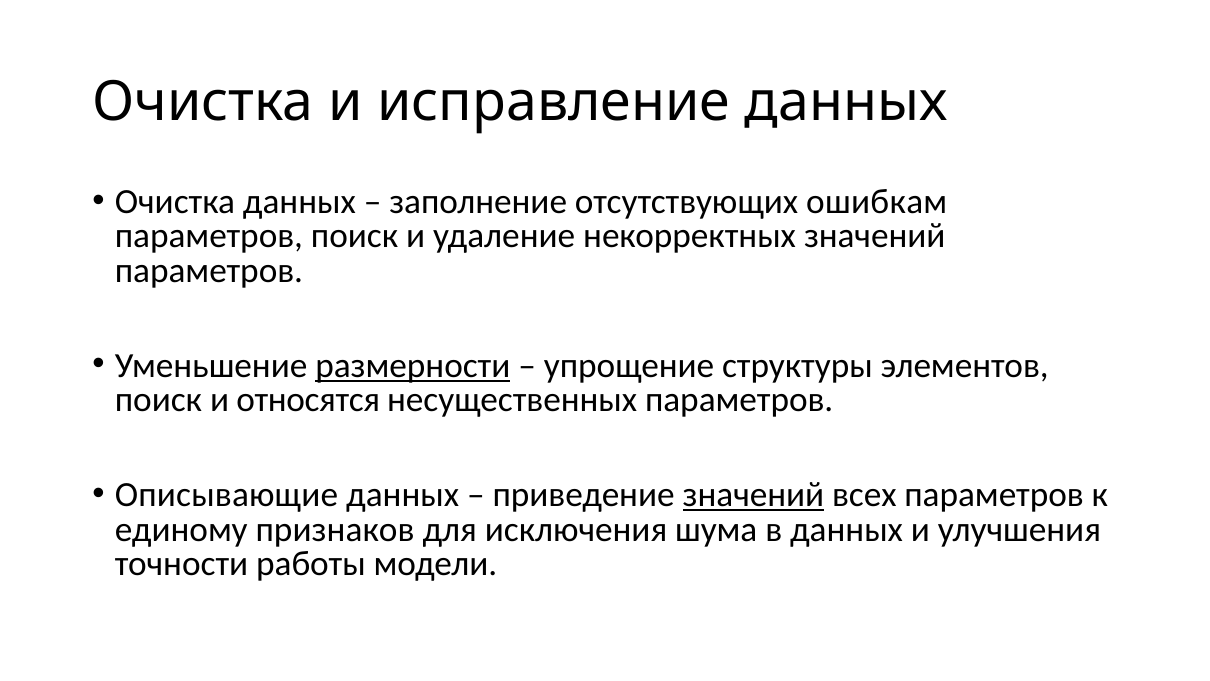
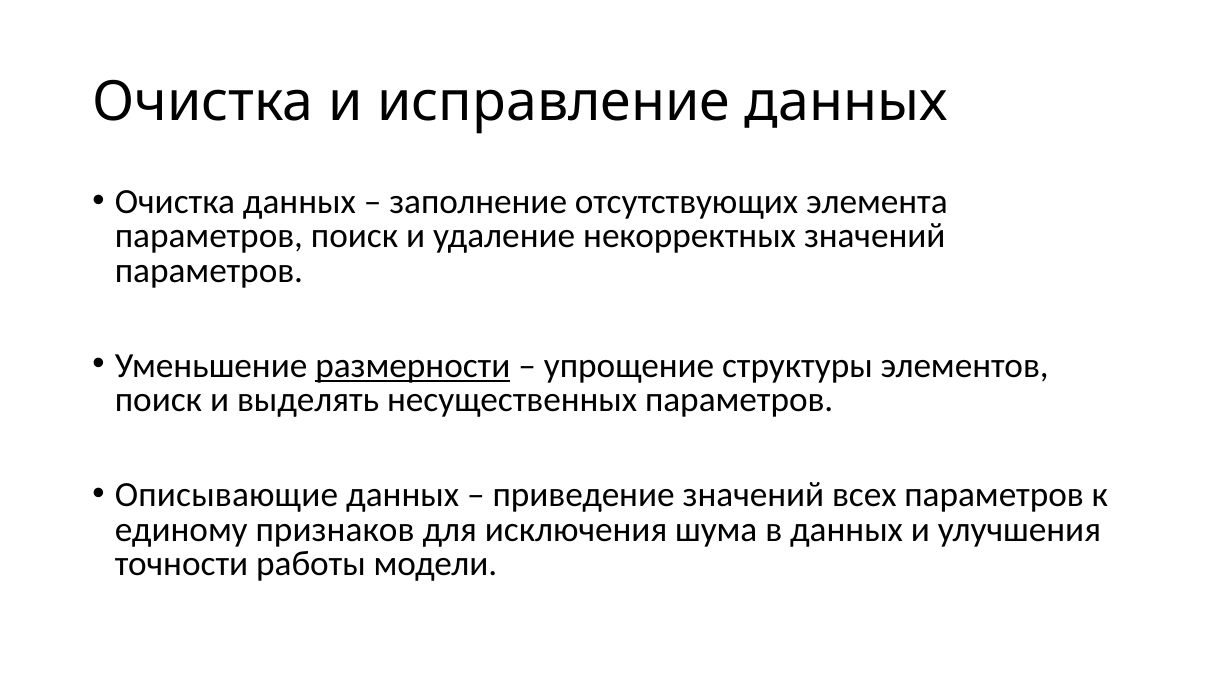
ошибкам: ошибкам -> элемента
относятся: относятся -> выделять
значений at (753, 495) underline: present -> none
